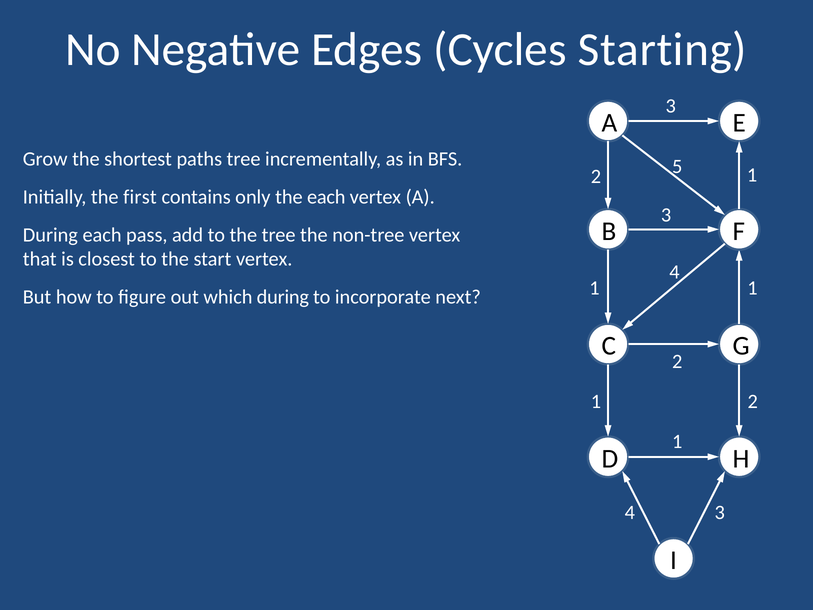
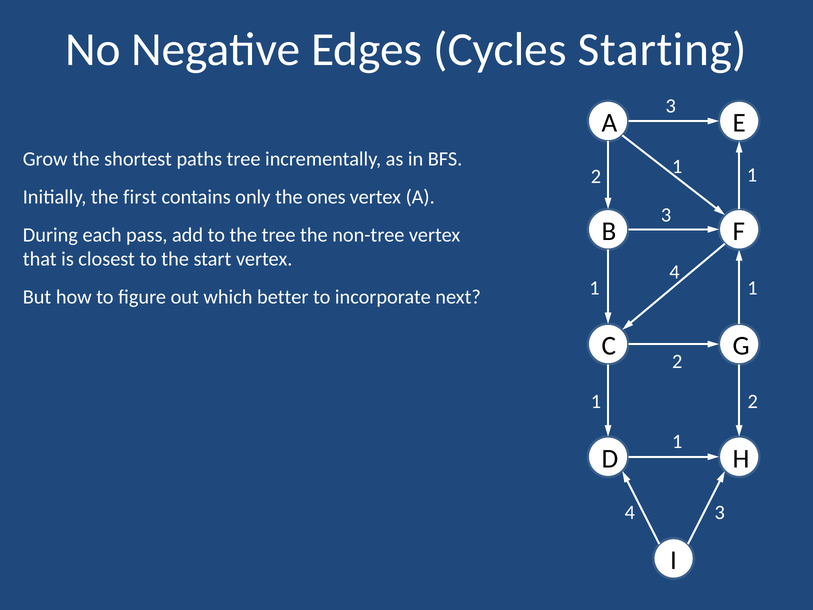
5 at (677, 167): 5 -> 1
the each: each -> ones
which during: during -> better
